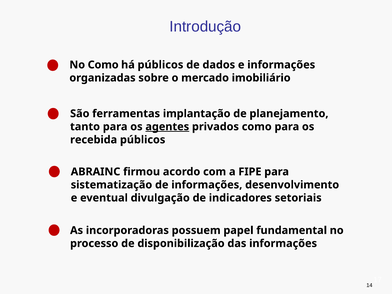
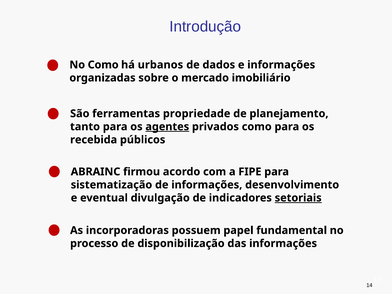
há públicos: públicos -> urbanos
implantação: implantação -> propriedade
setoriais underline: none -> present
